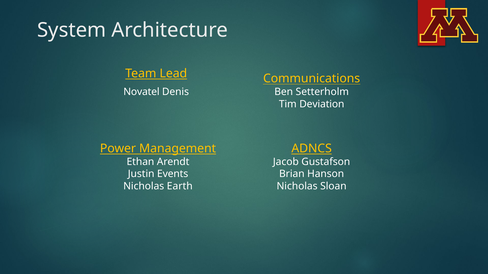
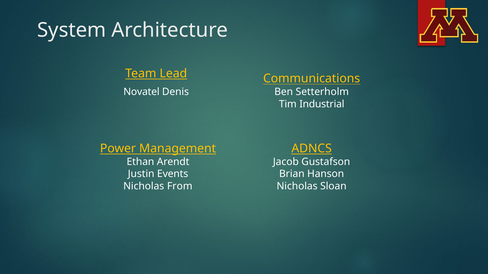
Deviation: Deviation -> Industrial
Earth: Earth -> From
